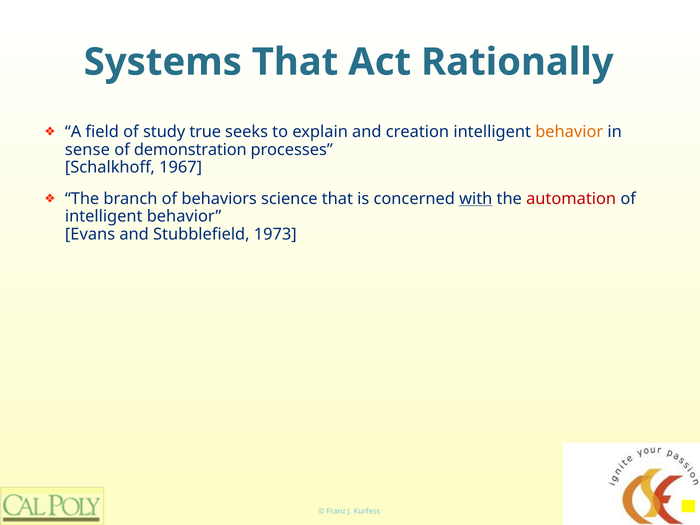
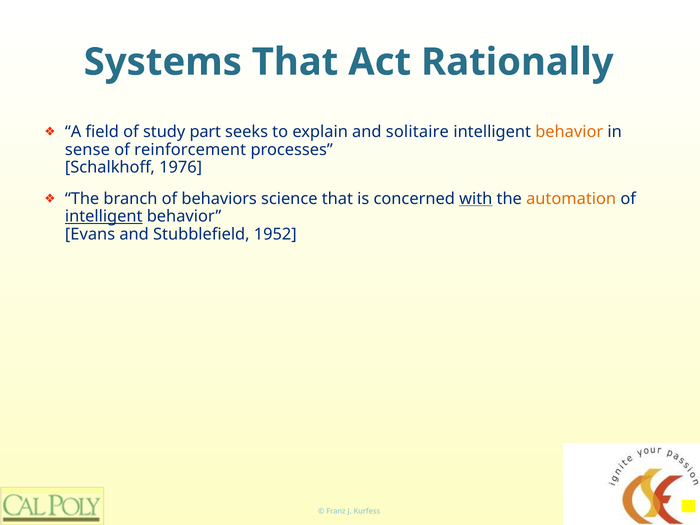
true: true -> part
creation: creation -> solitaire
demonstration: demonstration -> reinforcement
1967: 1967 -> 1976
automation colour: red -> orange
intelligent at (104, 216) underline: none -> present
1973: 1973 -> 1952
